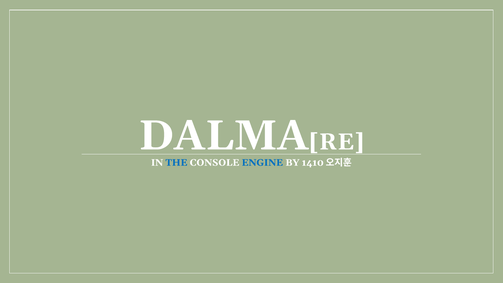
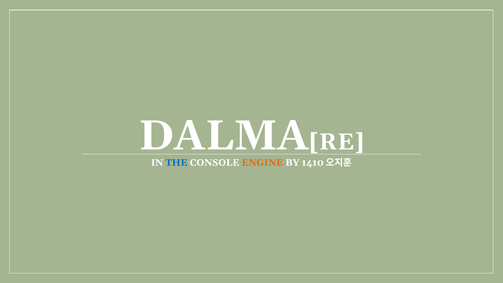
ENGINE colour: blue -> orange
